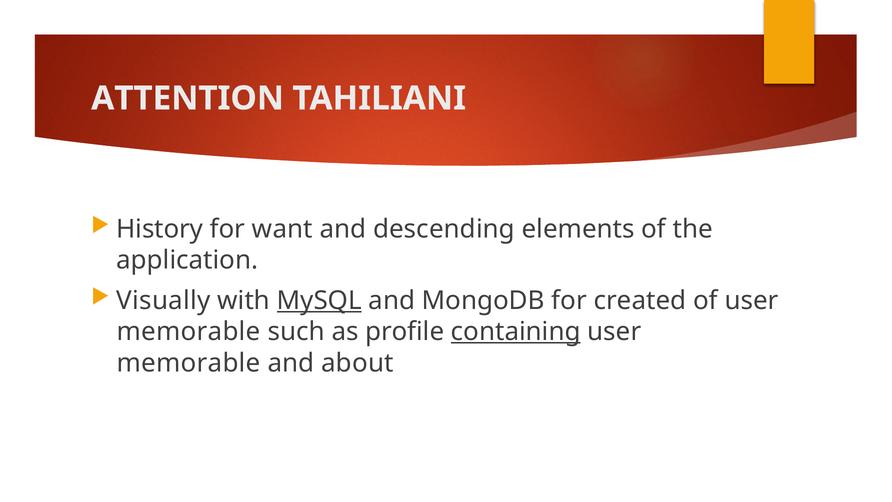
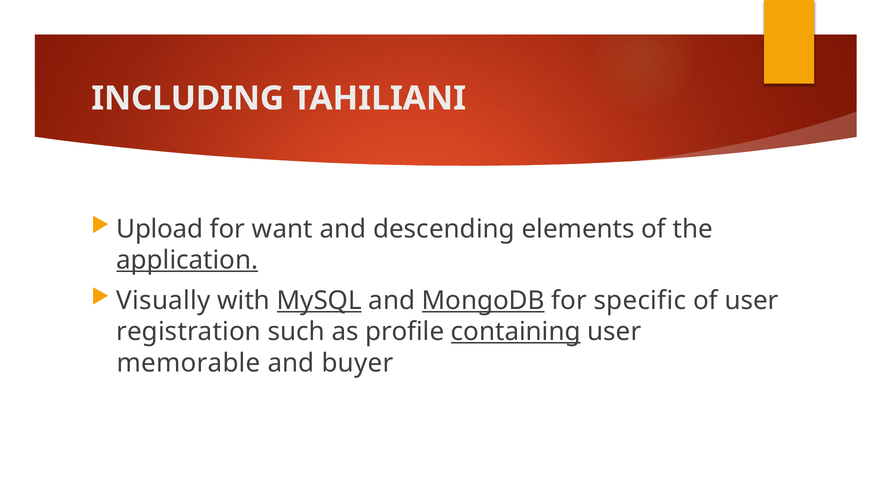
ATTENTION: ATTENTION -> INCLUDING
History: History -> Upload
application underline: none -> present
MongoDB underline: none -> present
created: created -> specific
memorable at (189, 332): memorable -> registration
about: about -> buyer
